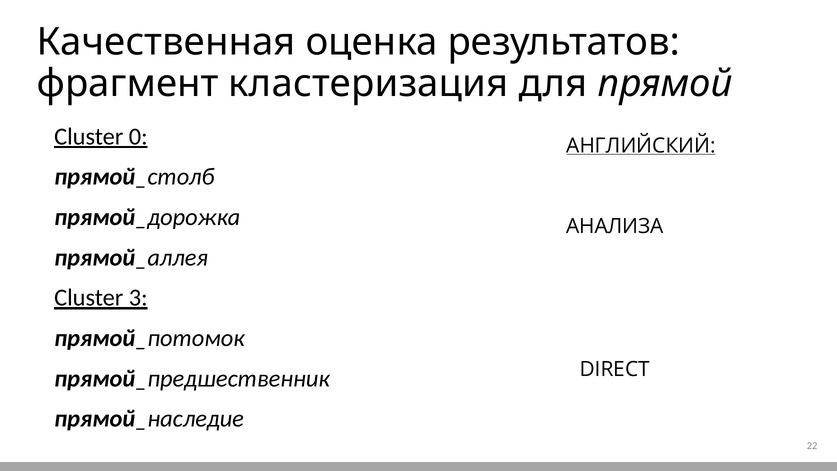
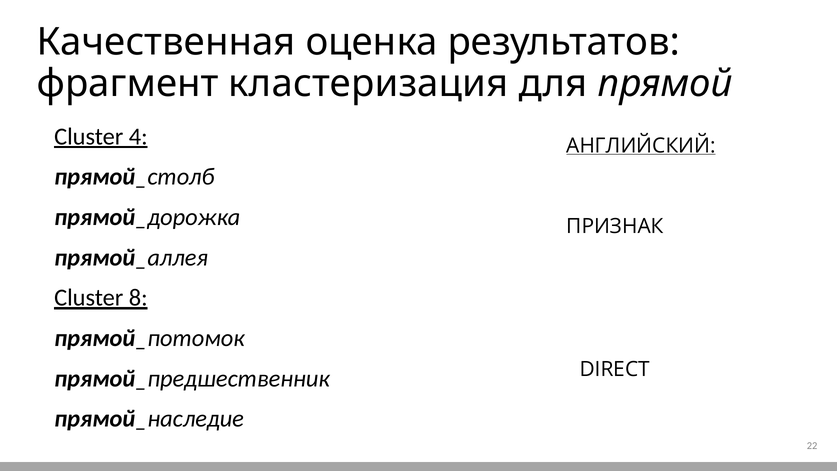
0: 0 -> 4
АНАЛИЗА: АНАЛИЗА -> ПРИЗНАК
3: 3 -> 8
